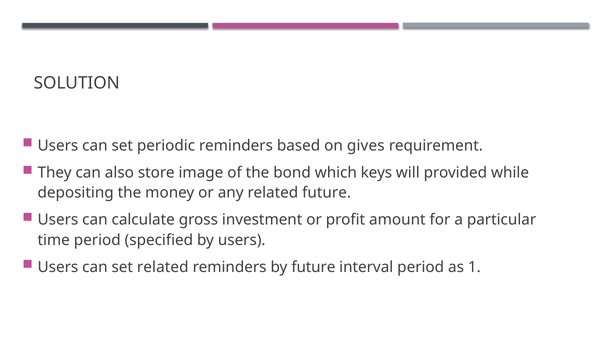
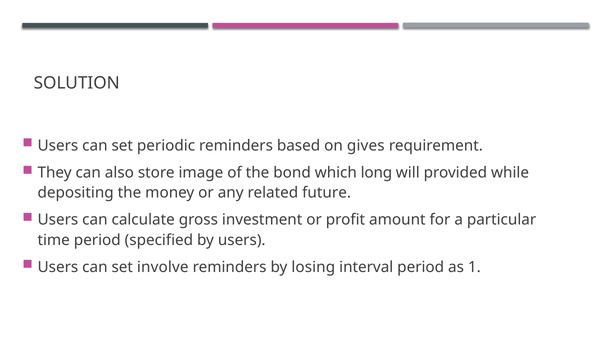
keys: keys -> long
set related: related -> involve
by future: future -> losing
